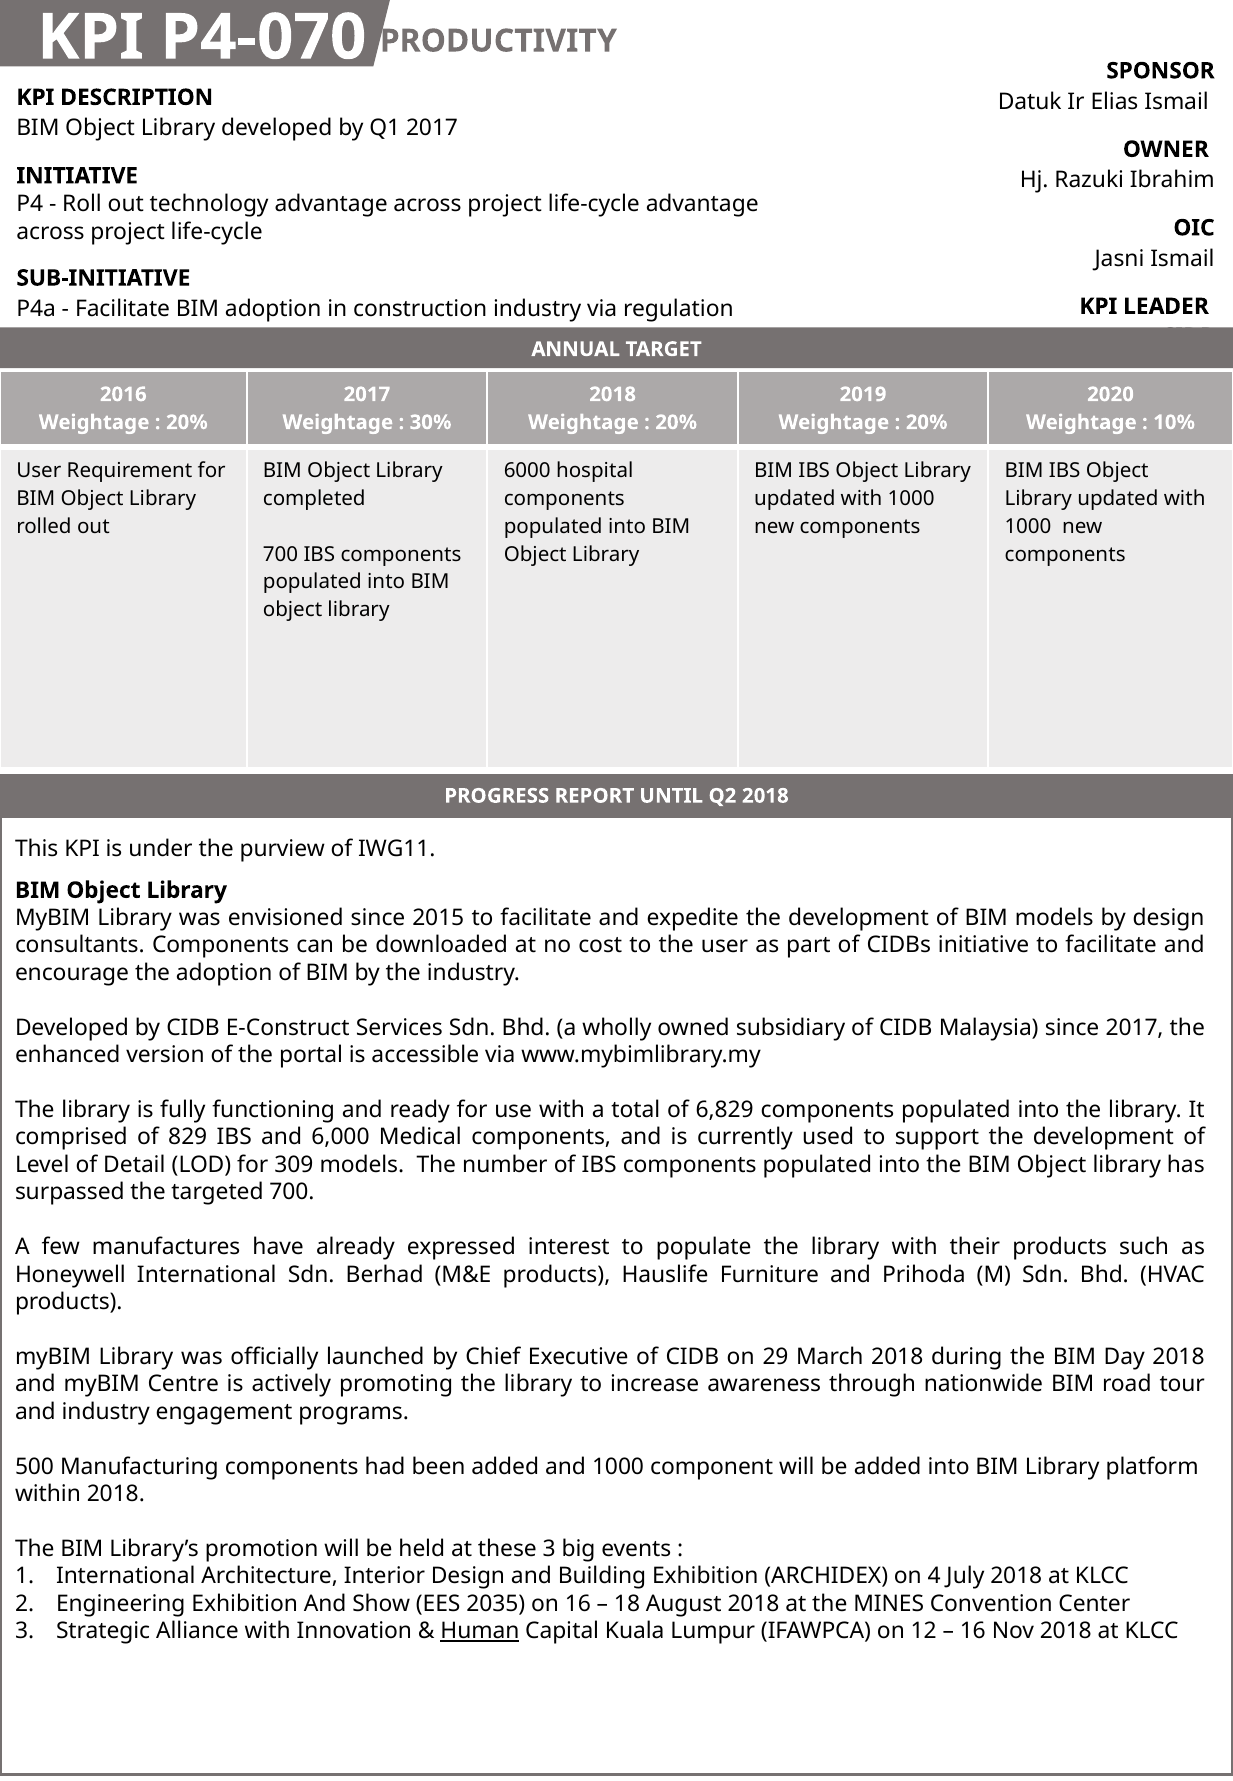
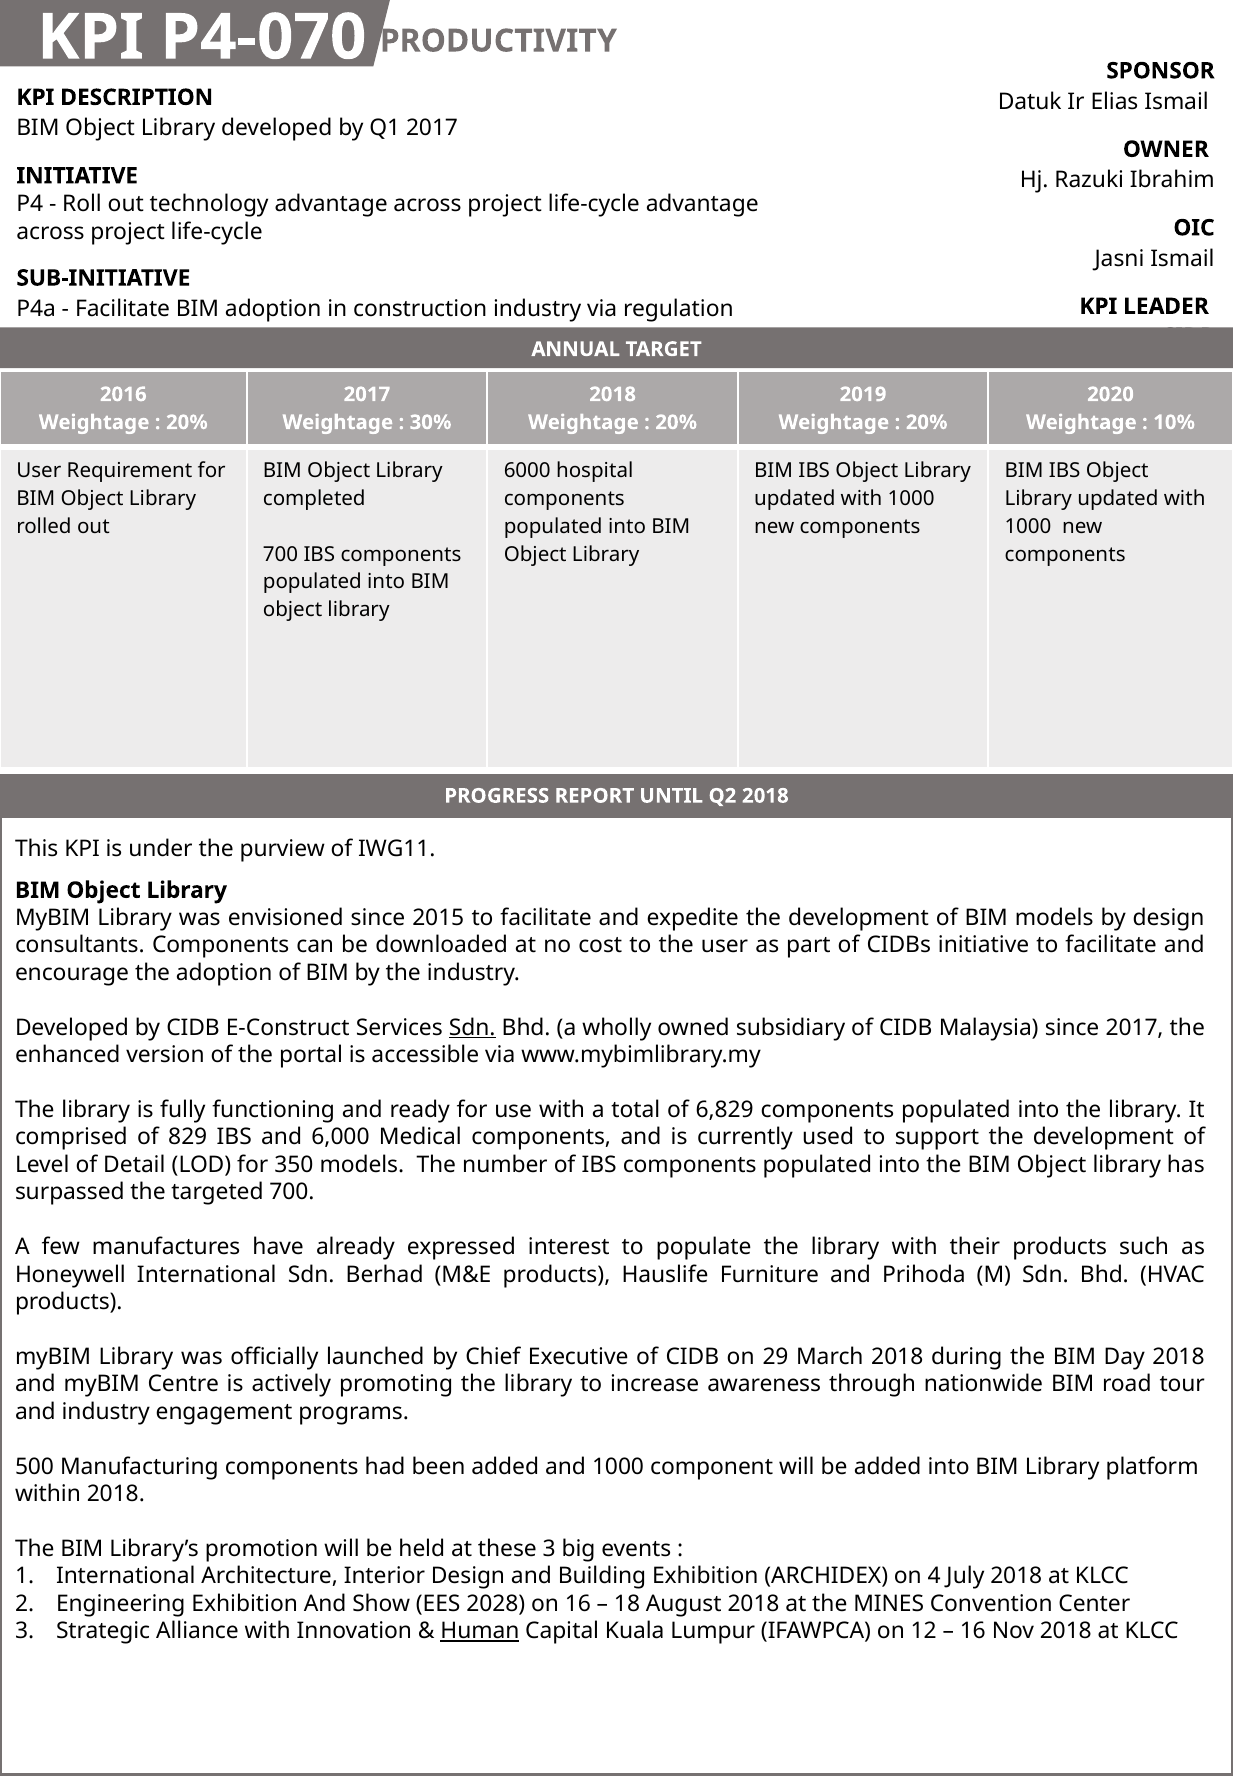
Sdn at (472, 1028) underline: none -> present
309: 309 -> 350
2035: 2035 -> 2028
